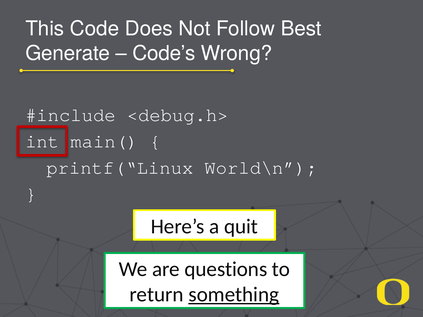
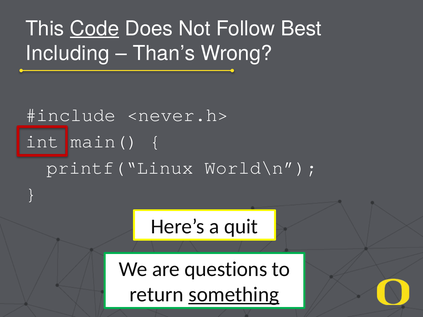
Code underline: none -> present
Generate: Generate -> Including
Code’s: Code’s -> Than’s
<debug.h>: <debug.h> -> <never.h>
